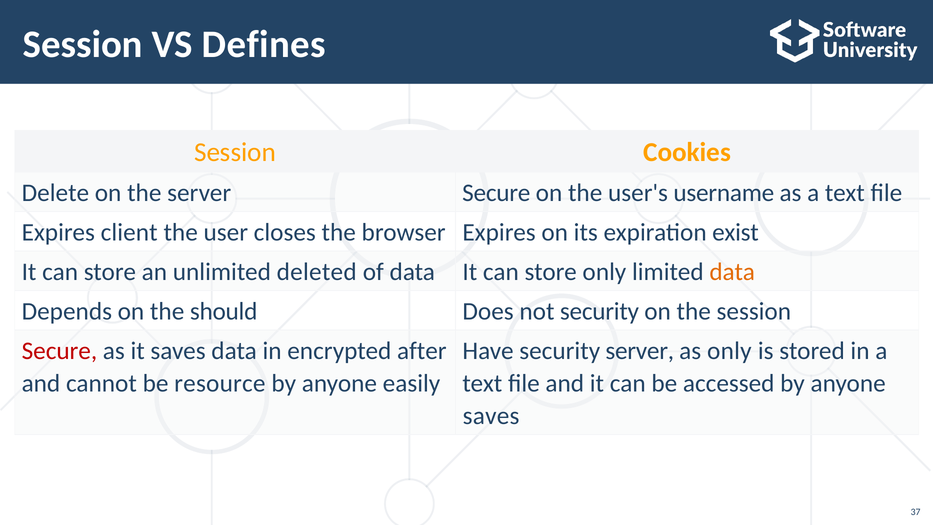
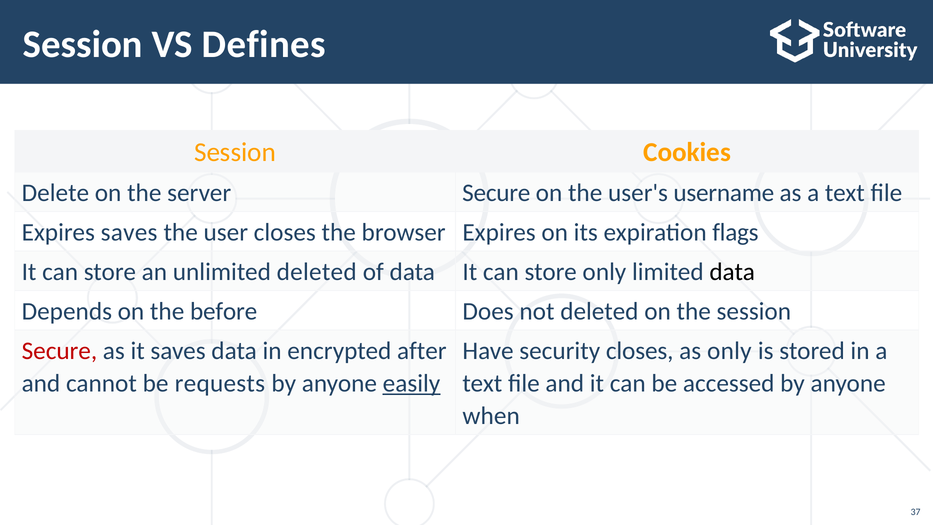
Expires client: client -> saves
exist: exist -> flags
data at (732, 272) colour: orange -> black
should: should -> before
not security: security -> deleted
security server: server -> closes
resource: resource -> requests
easily underline: none -> present
saves at (491, 416): saves -> when
